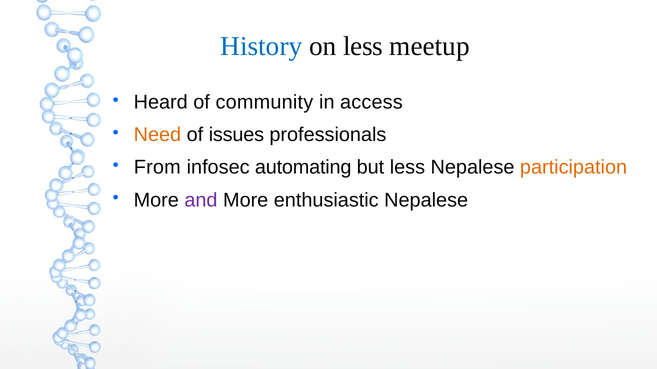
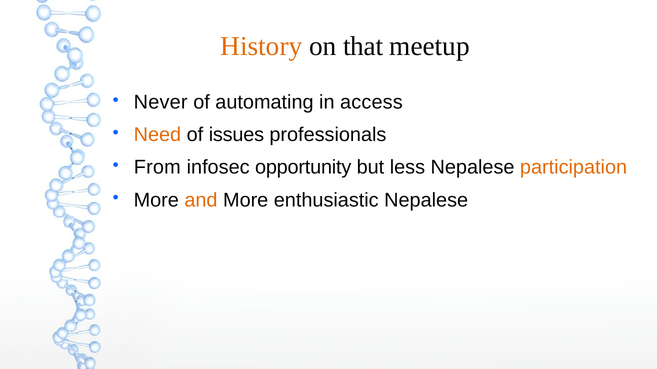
History colour: blue -> orange
on less: less -> that
Heard: Heard -> Never
community: community -> automating
automating: automating -> opportunity
and colour: purple -> orange
